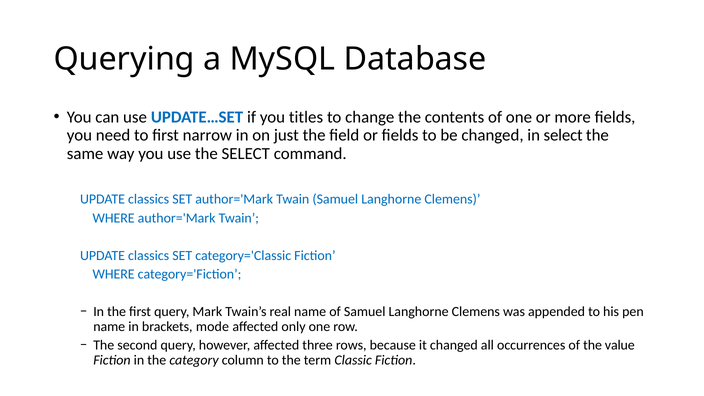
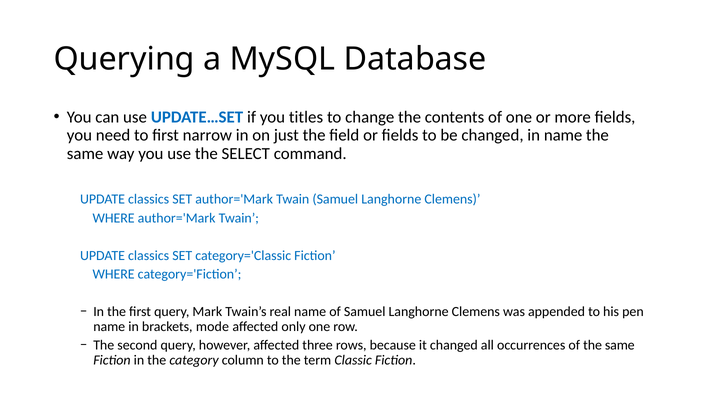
in select: select -> name
of the value: value -> same
